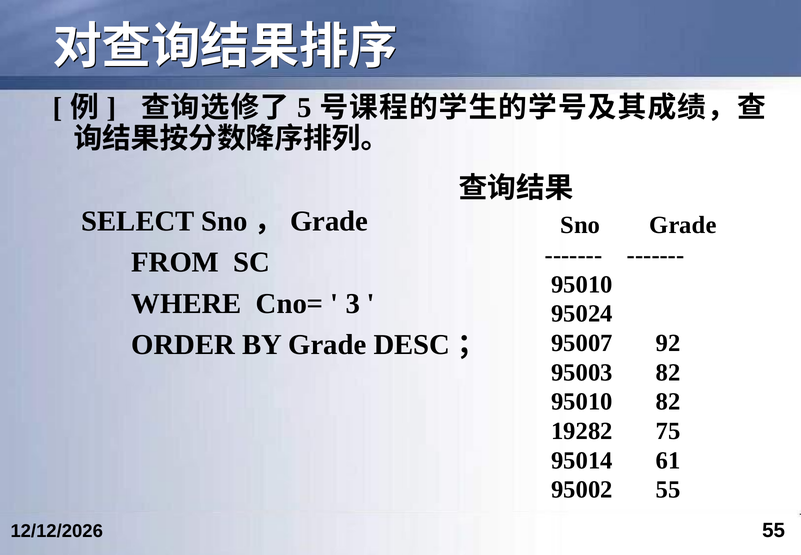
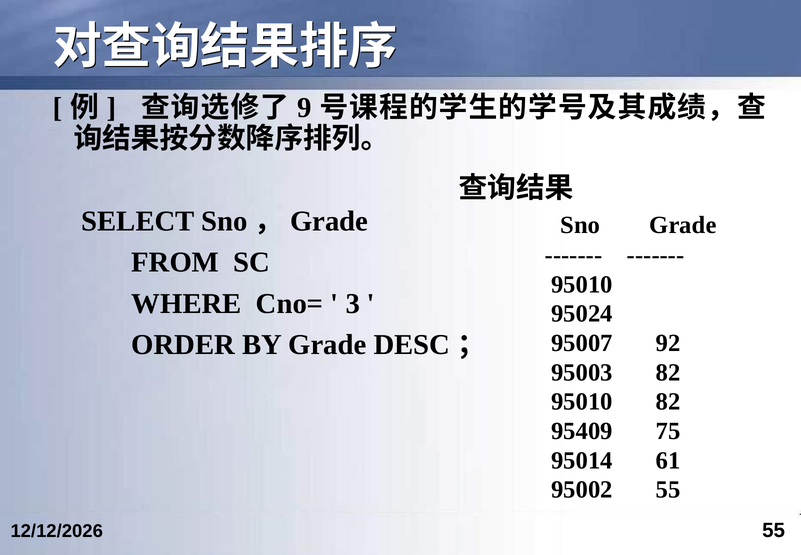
5: 5 -> 9
19282: 19282 -> 95409
